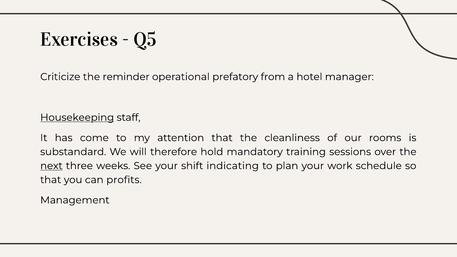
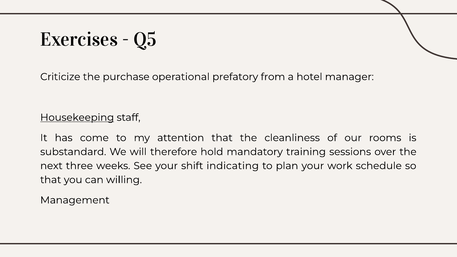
reminder: reminder -> purchase
next underline: present -> none
profits: profits -> willing
